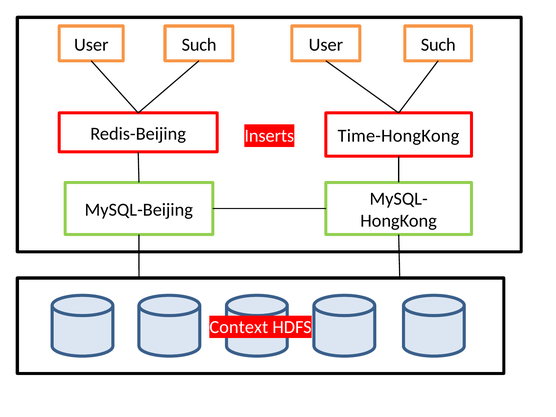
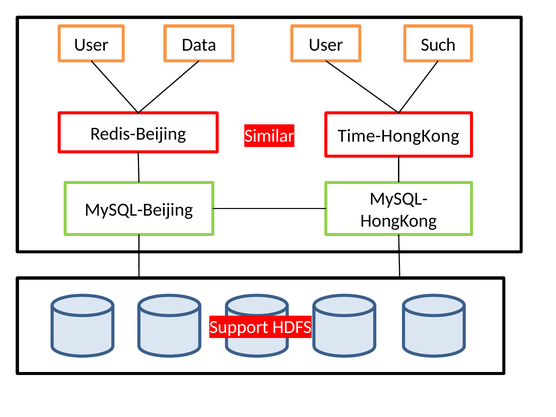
Such at (199, 45): Such -> Data
Inserts: Inserts -> Similar
Context: Context -> Support
